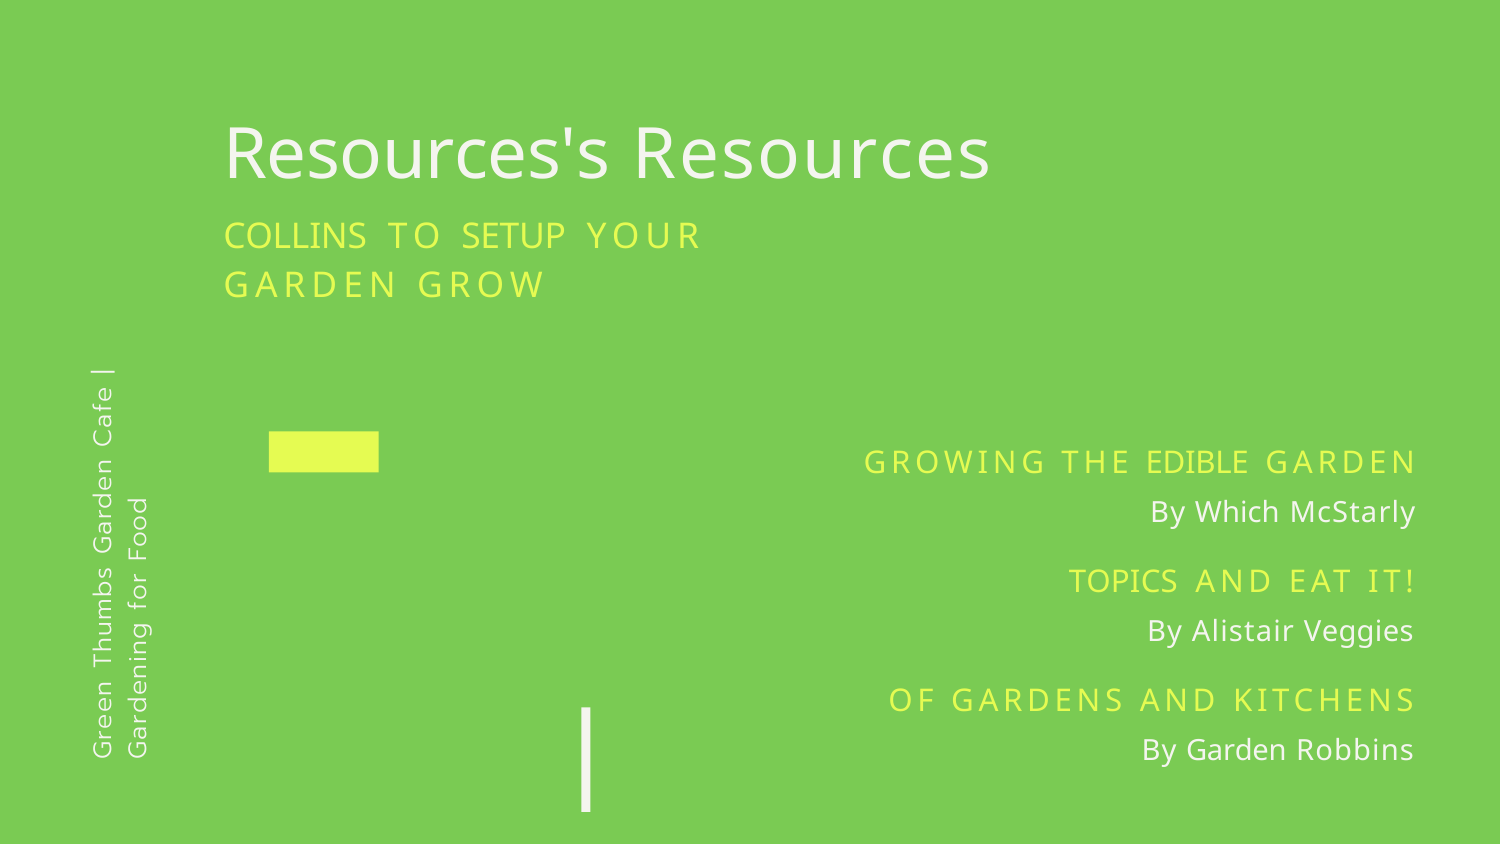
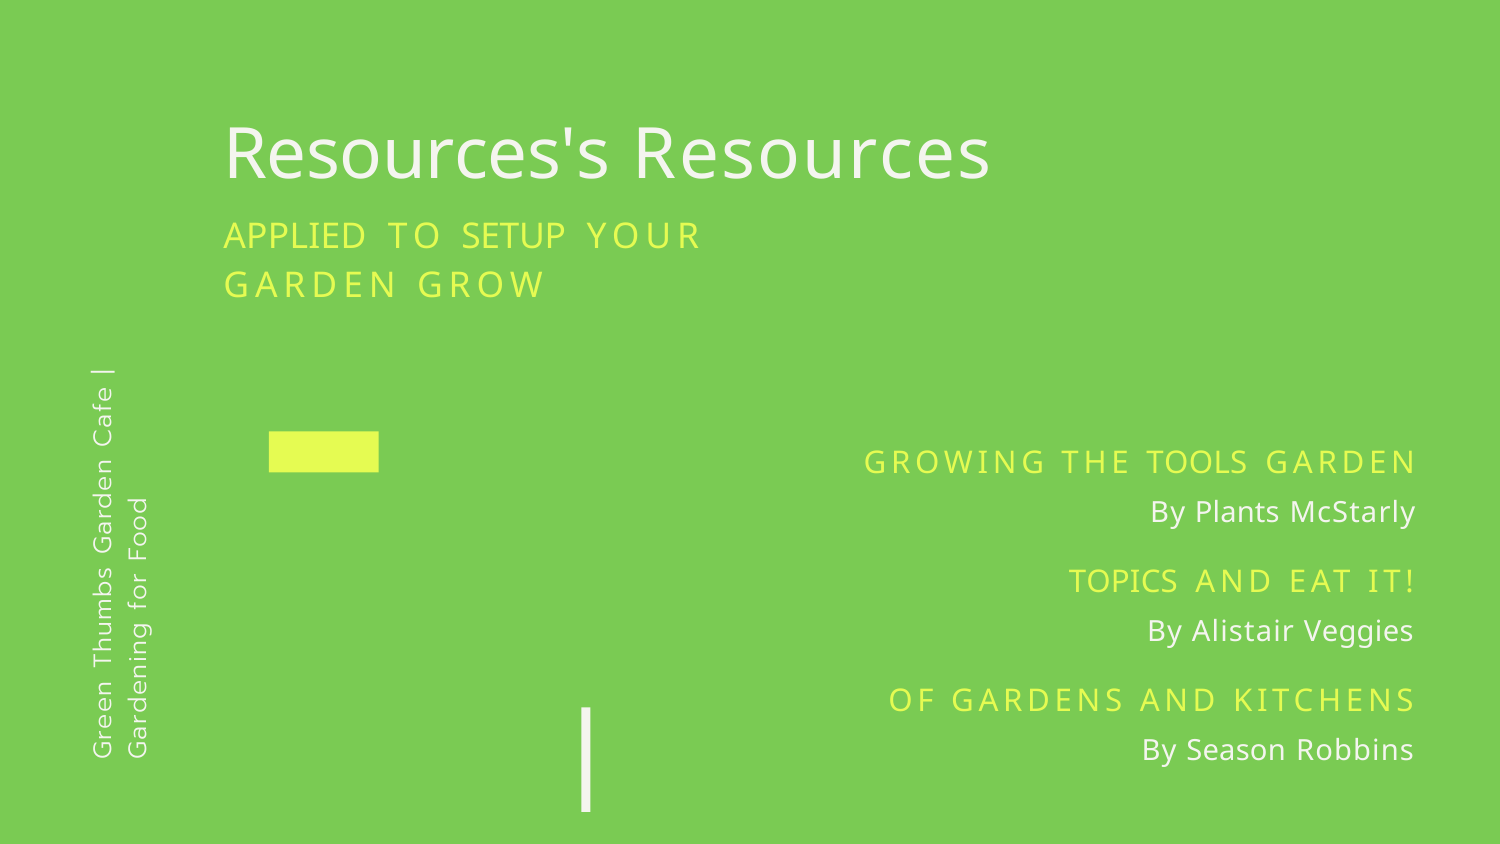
COLLINS: COLLINS -> APPLIED
EDIBLE: EDIBLE -> TOOLS
Which: Which -> Plants
By Garden: Garden -> Season
